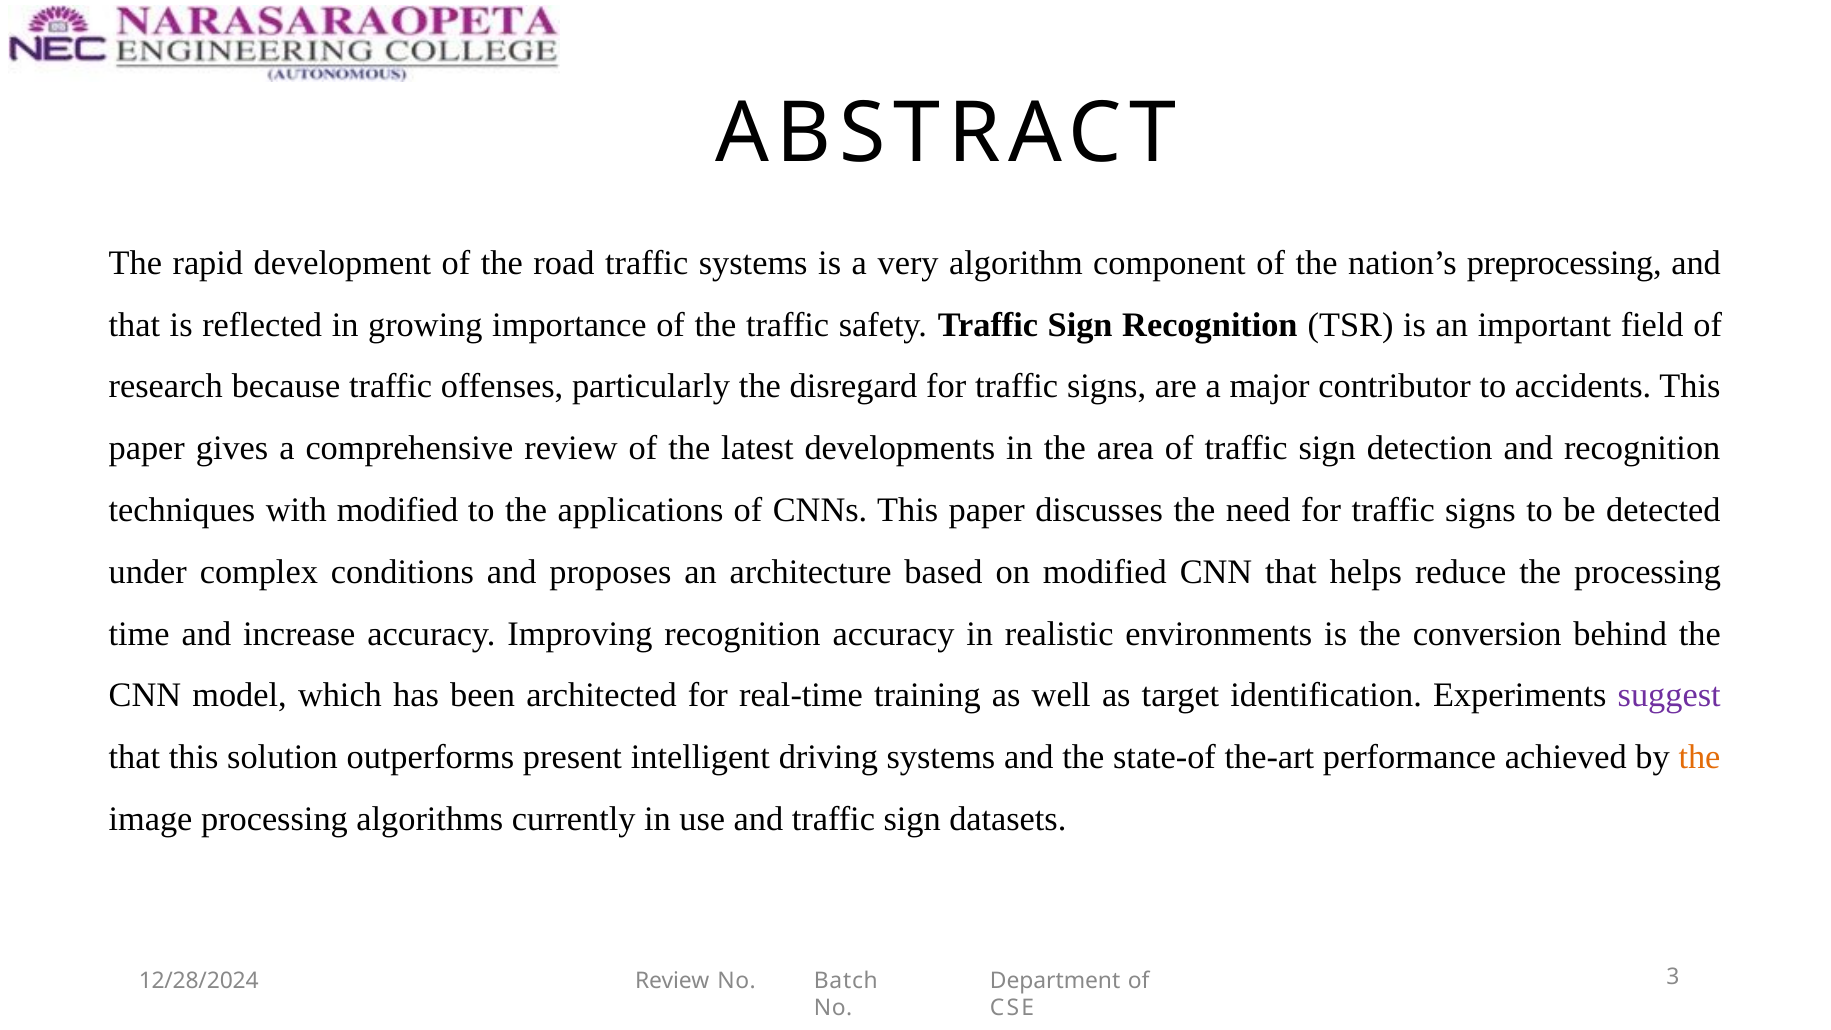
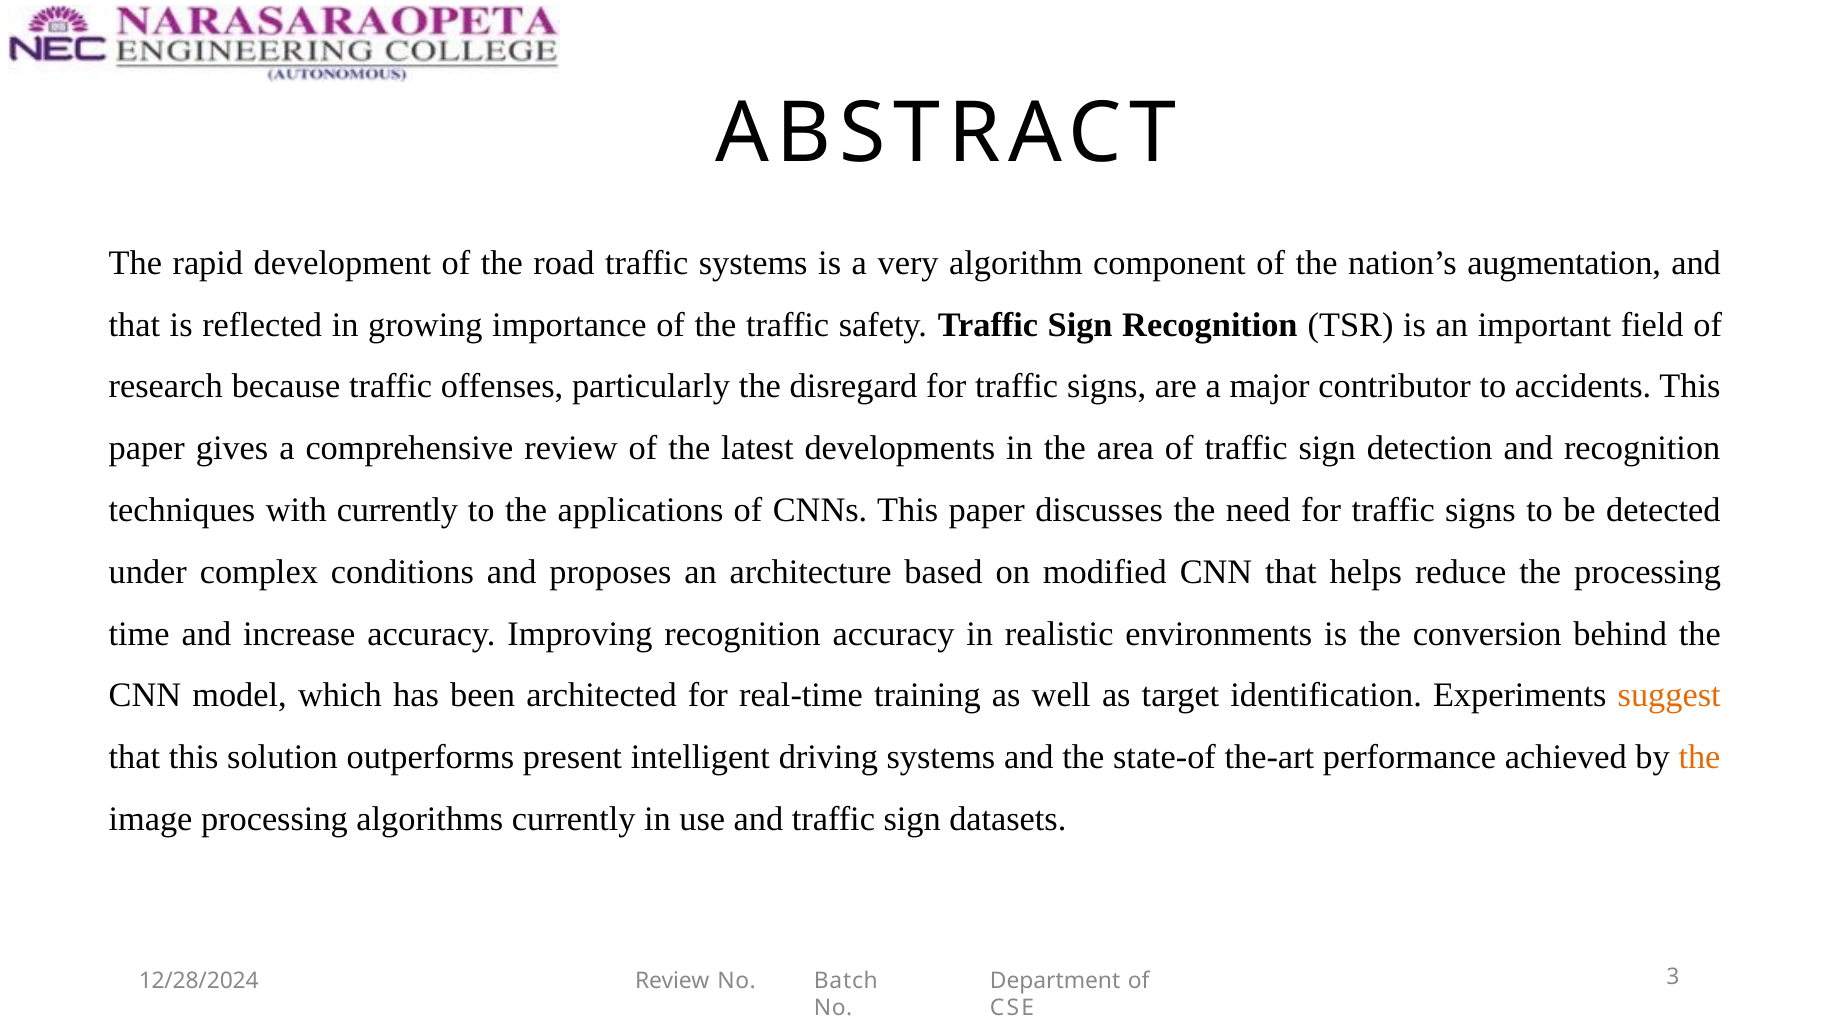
preprocessing: preprocessing -> augmentation
with modified: modified -> currently
suggest colour: purple -> orange
